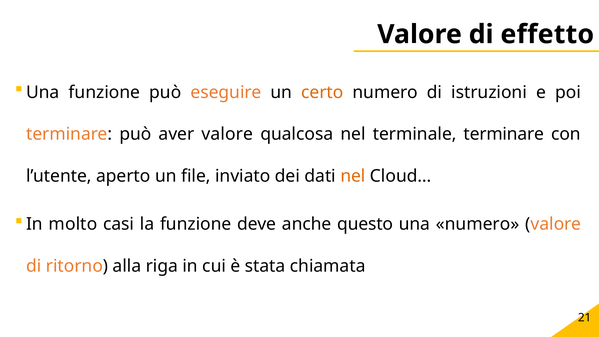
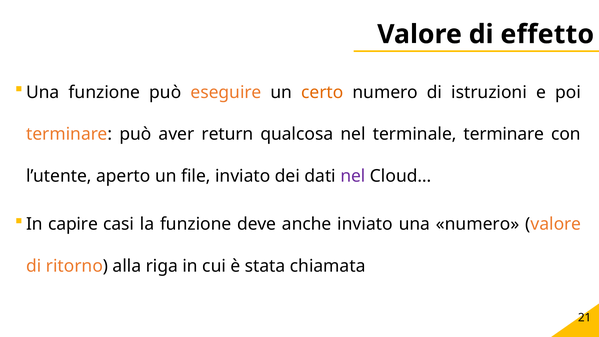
aver valore: valore -> return
nel at (353, 176) colour: orange -> purple
molto: molto -> capire
anche questo: questo -> inviato
